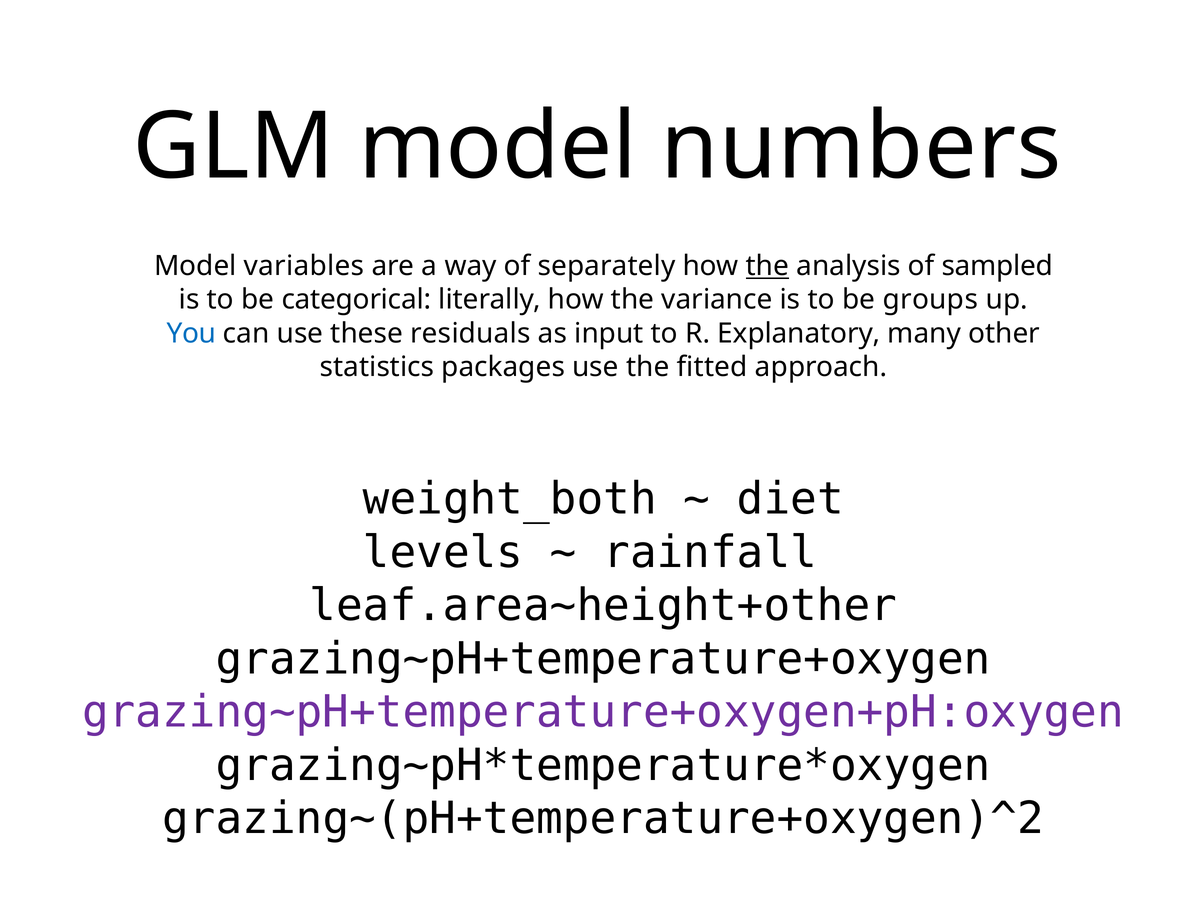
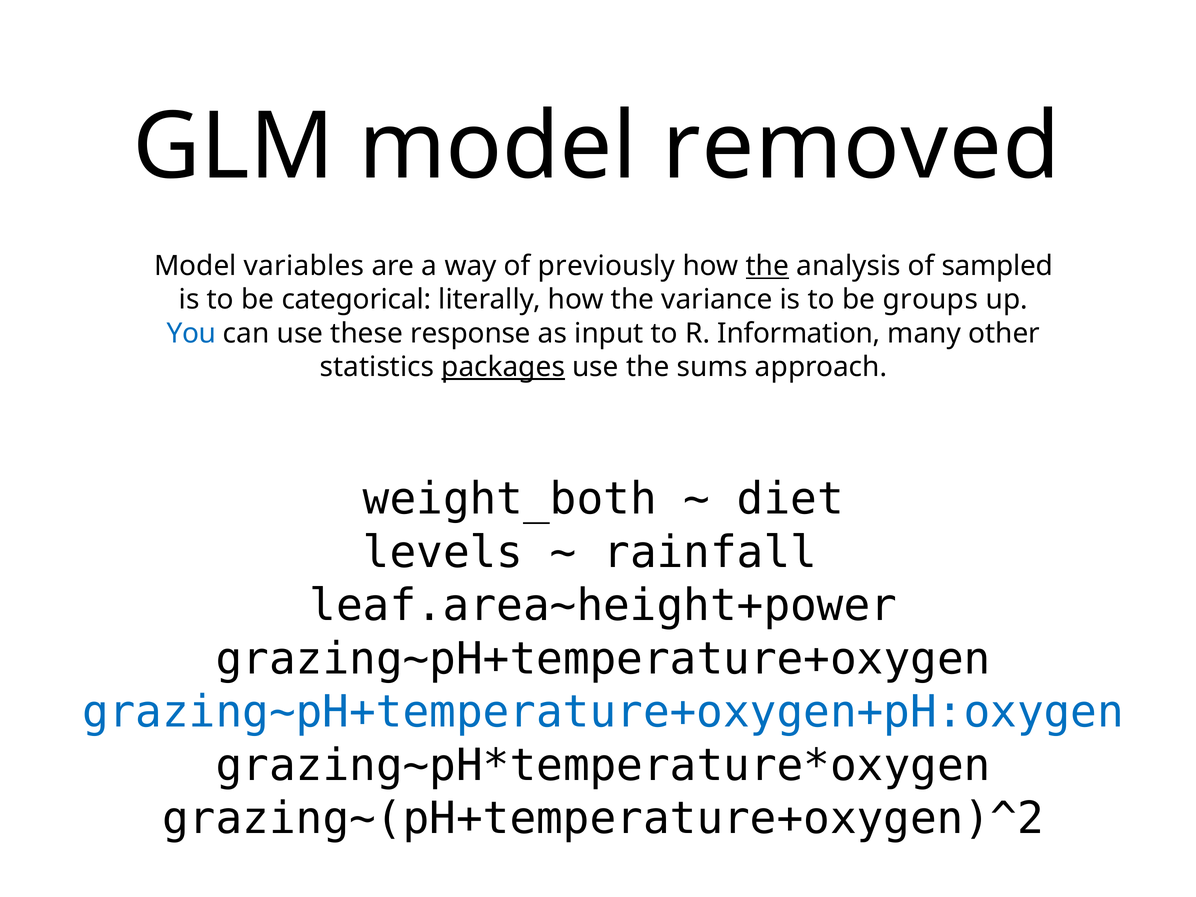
numbers: numbers -> removed
separately: separately -> previously
residuals: residuals -> response
Explanatory: Explanatory -> Information
packages underline: none -> present
fitted: fitted -> sums
leaf.area~height+other: leaf.area~height+other -> leaf.area~height+power
grazing~pH+temperature+oxygen+pH:oxygen colour: purple -> blue
